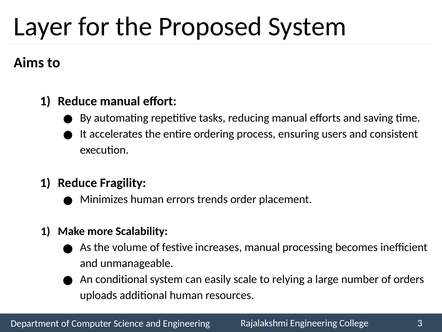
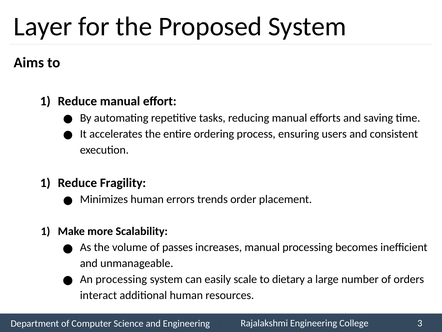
festive: festive -> passes
An conditional: conditional -> processing
relying: relying -> dietary
uploads: uploads -> interact
